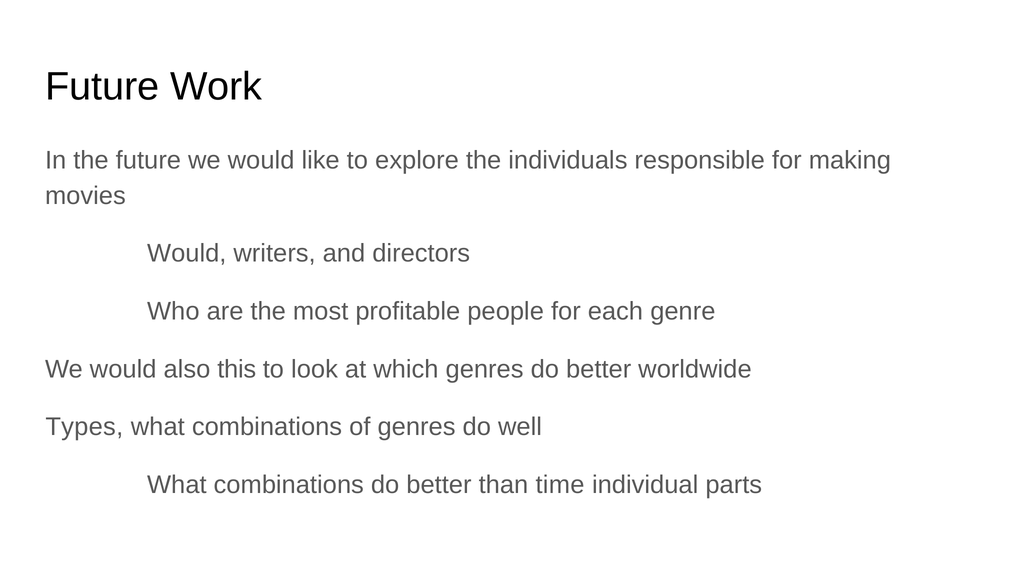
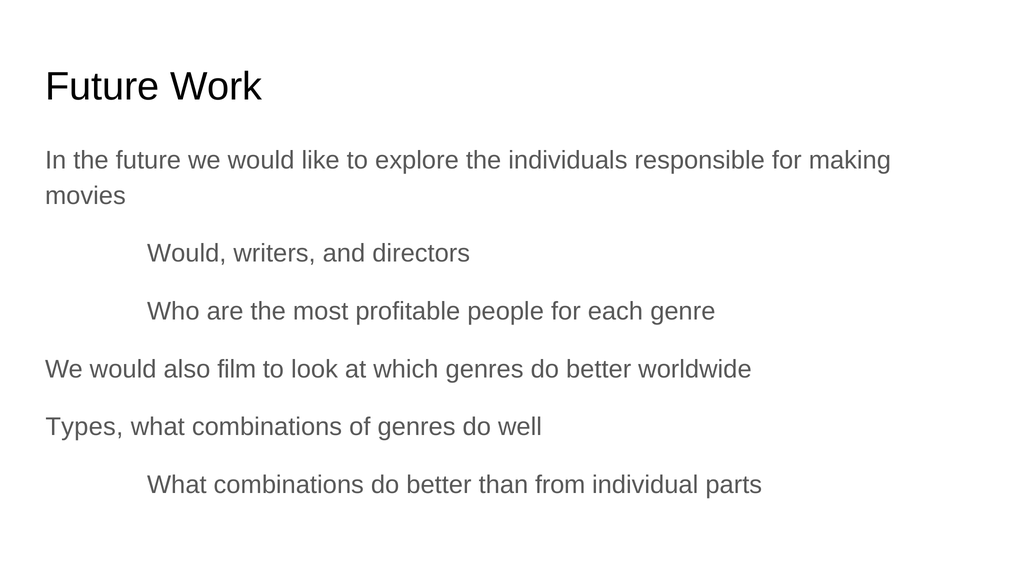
this: this -> film
time: time -> from
